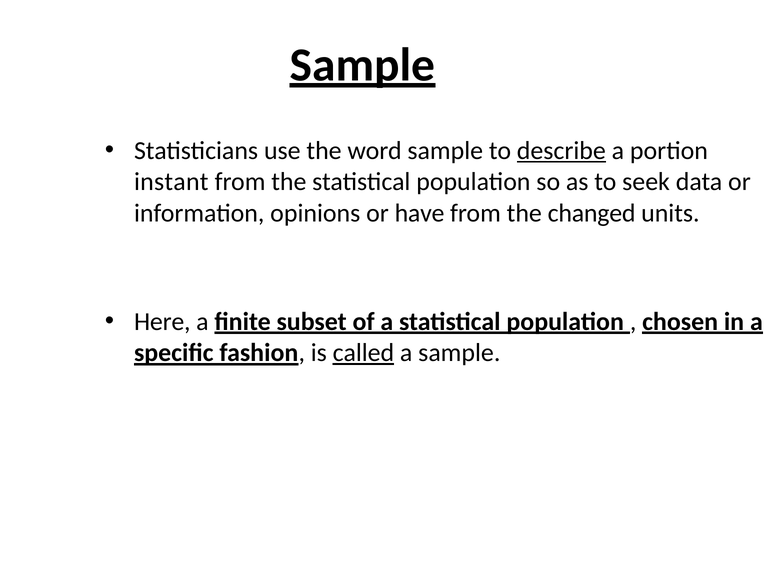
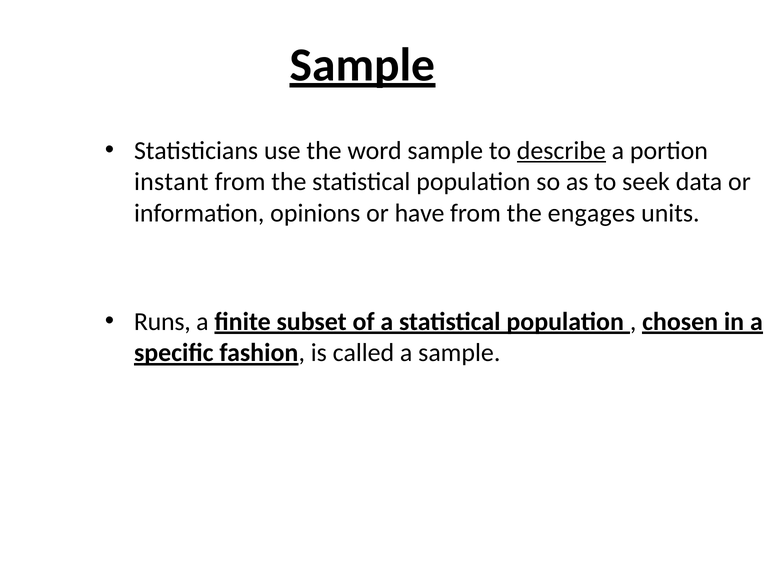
changed: changed -> engages
Here: Here -> Runs
called underline: present -> none
